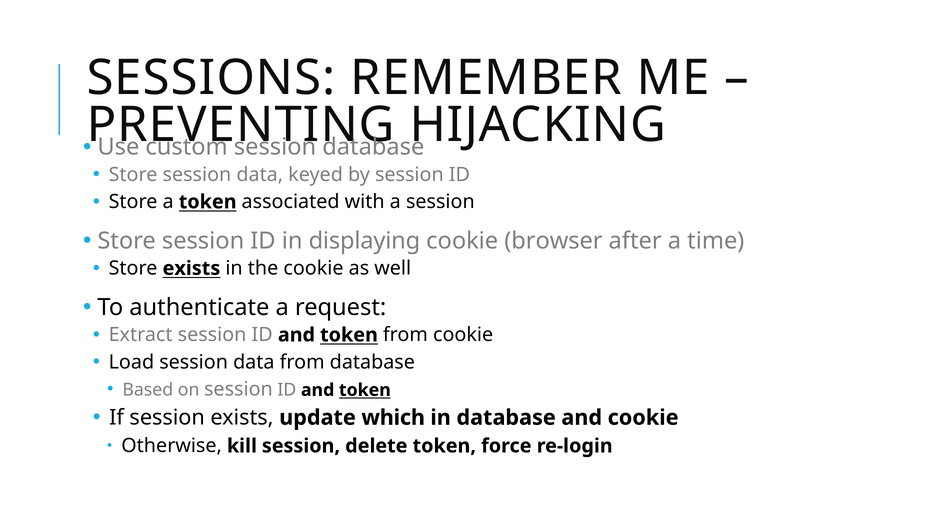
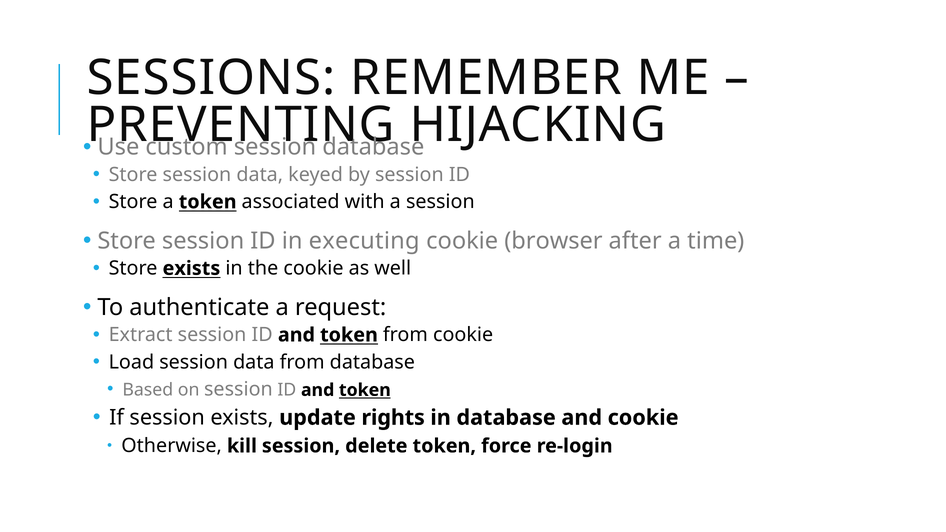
displaying: displaying -> executing
which: which -> rights
